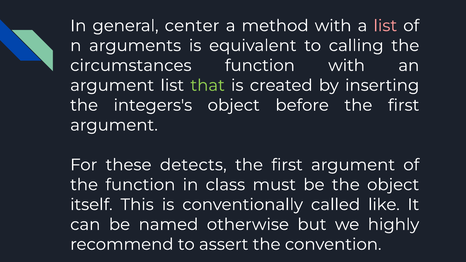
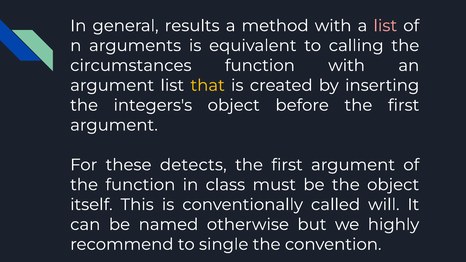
center: center -> results
that colour: light green -> yellow
like: like -> will
assert: assert -> single
